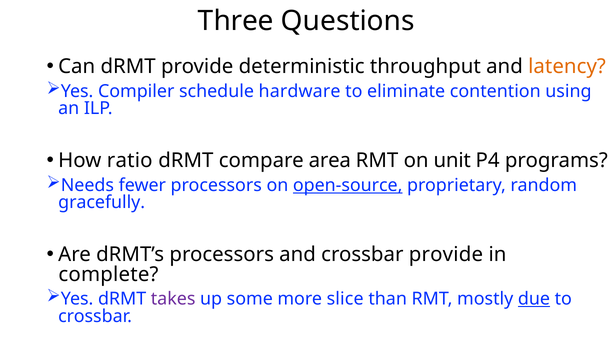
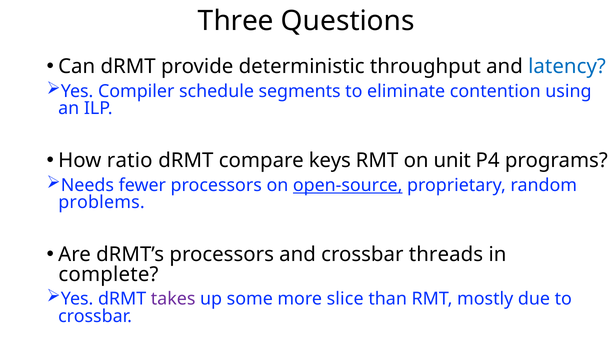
latency colour: orange -> blue
hardware: hardware -> segments
area: area -> keys
gracefully: gracefully -> problems
crossbar provide: provide -> threads
due underline: present -> none
